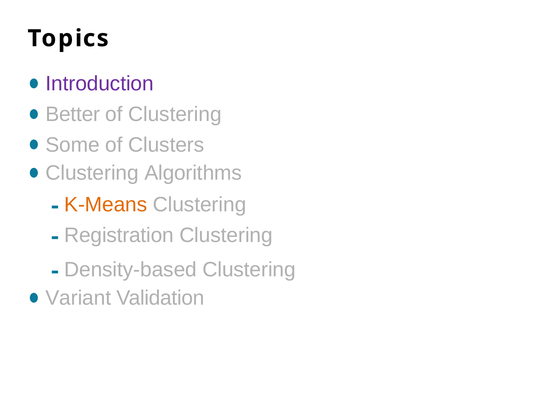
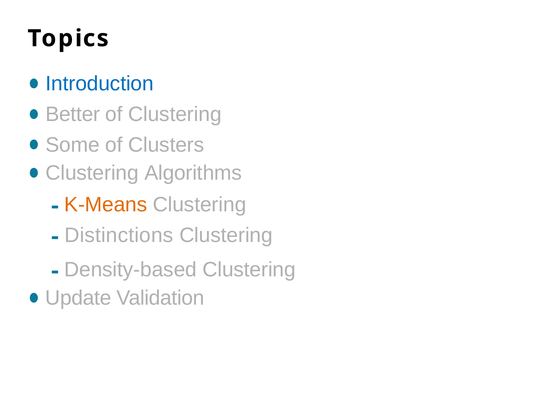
Introduction colour: purple -> blue
Registration: Registration -> Distinctions
Variant: Variant -> Update
